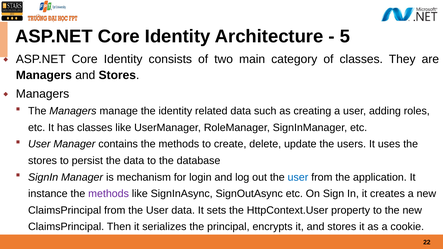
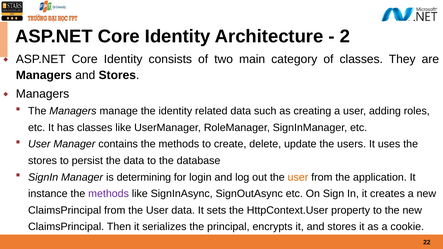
5: 5 -> 2
mechanism: mechanism -> determining
user at (298, 177) colour: blue -> orange
